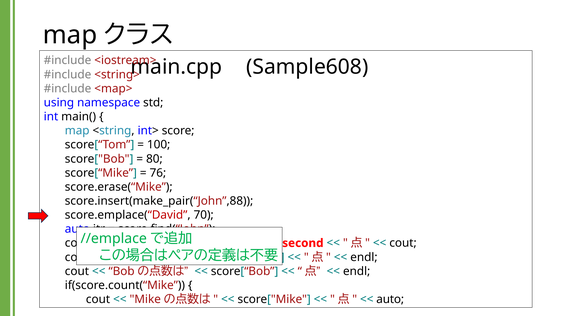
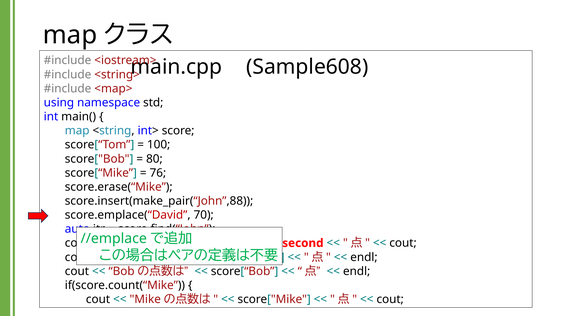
auto at (390, 299): auto -> cout
